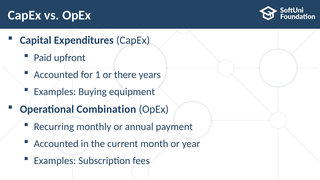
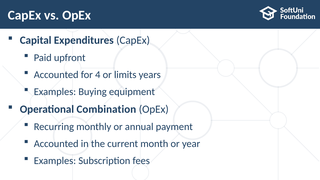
1: 1 -> 4
there: there -> limits
